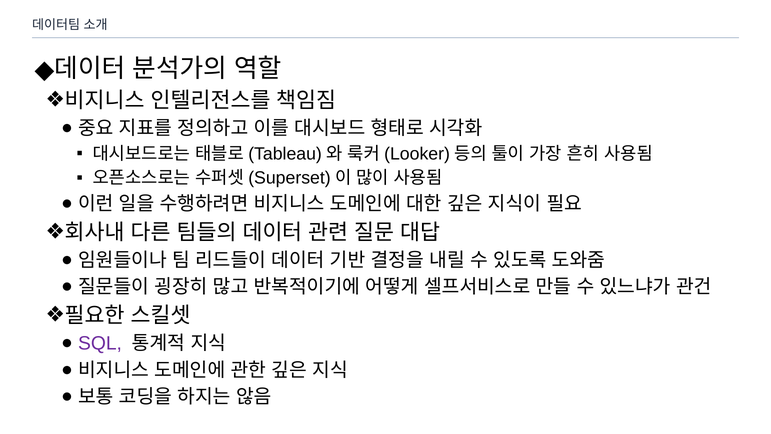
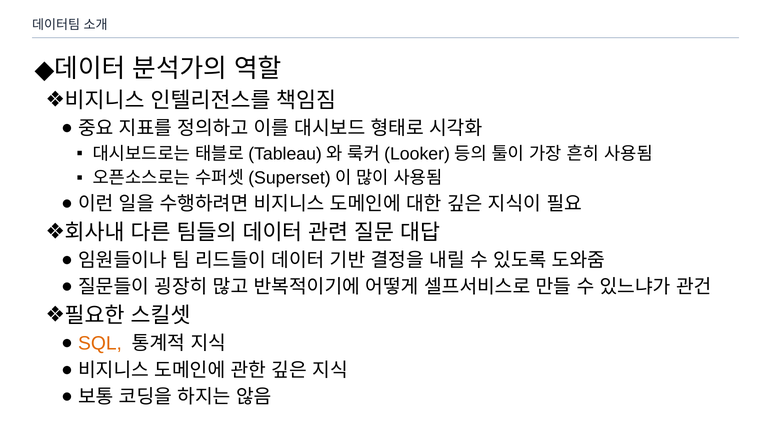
SQL colour: purple -> orange
